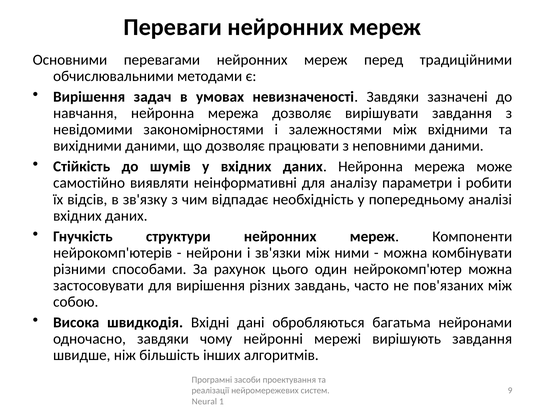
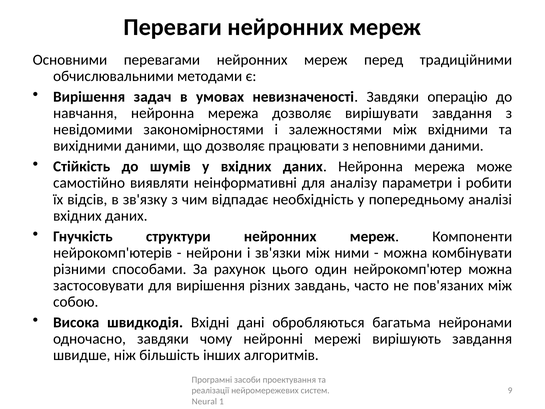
зазначені: зазначені -> операцію
